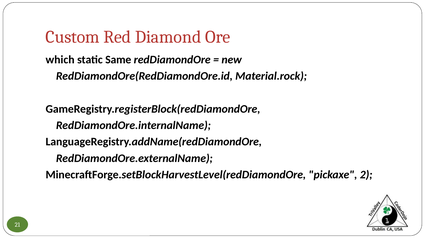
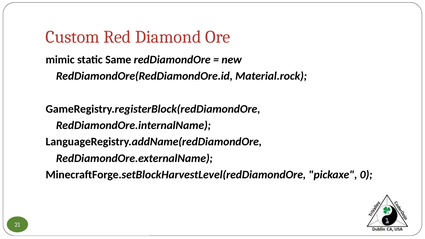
which: which -> mimic
2: 2 -> 0
